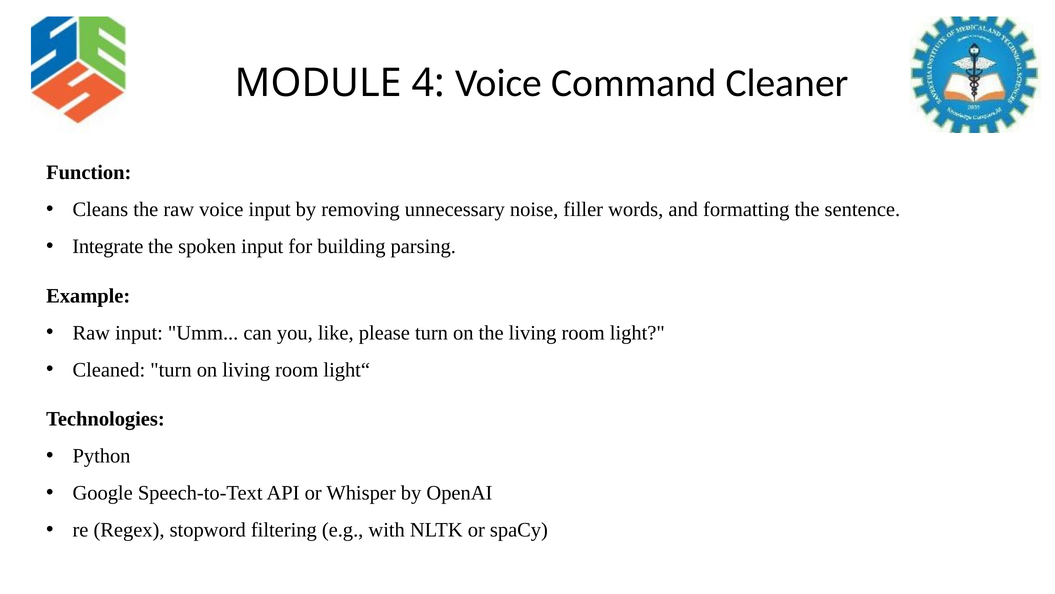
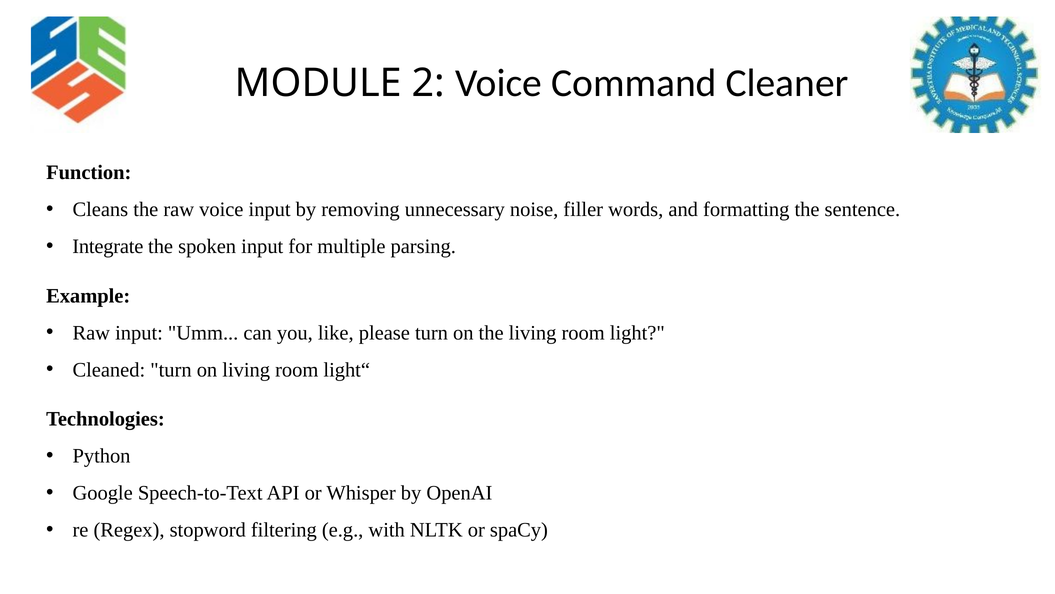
4: 4 -> 2
building: building -> multiple
